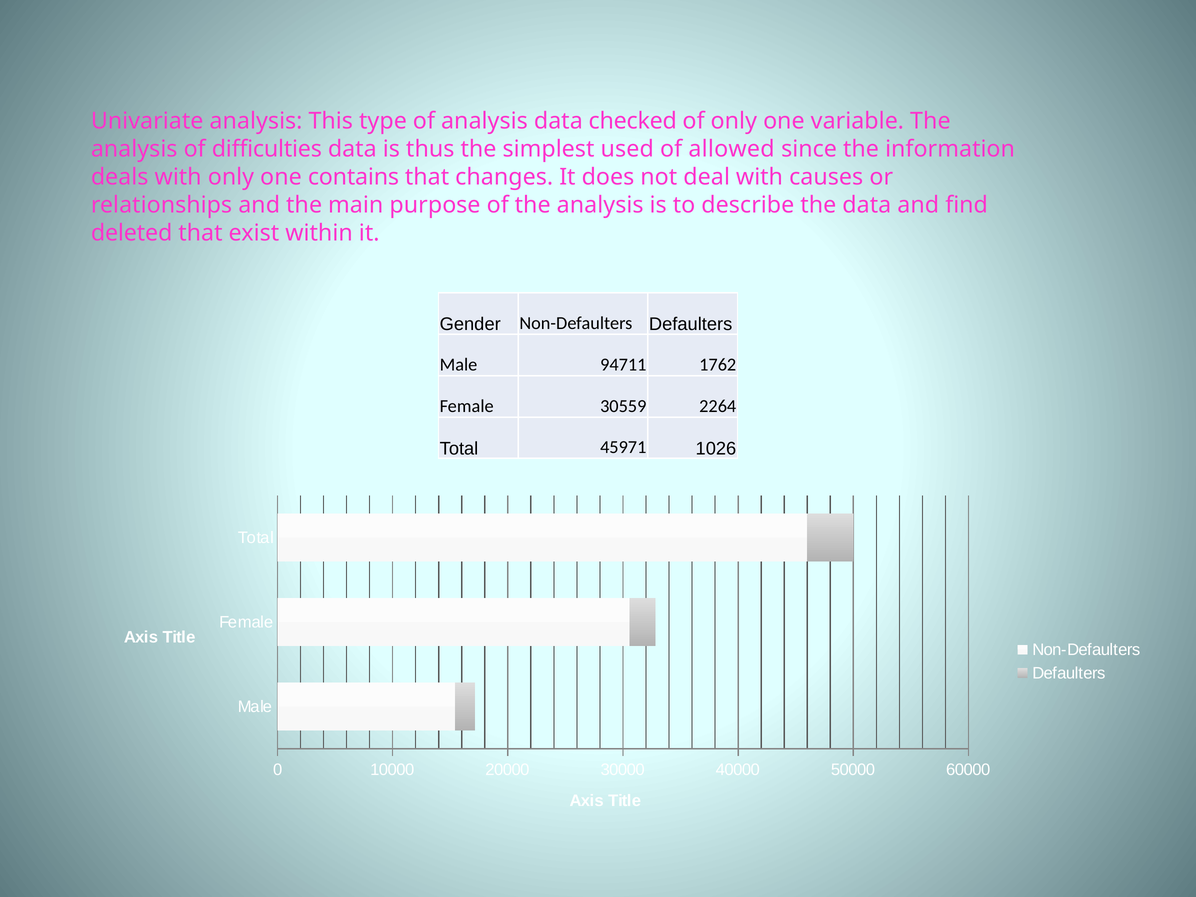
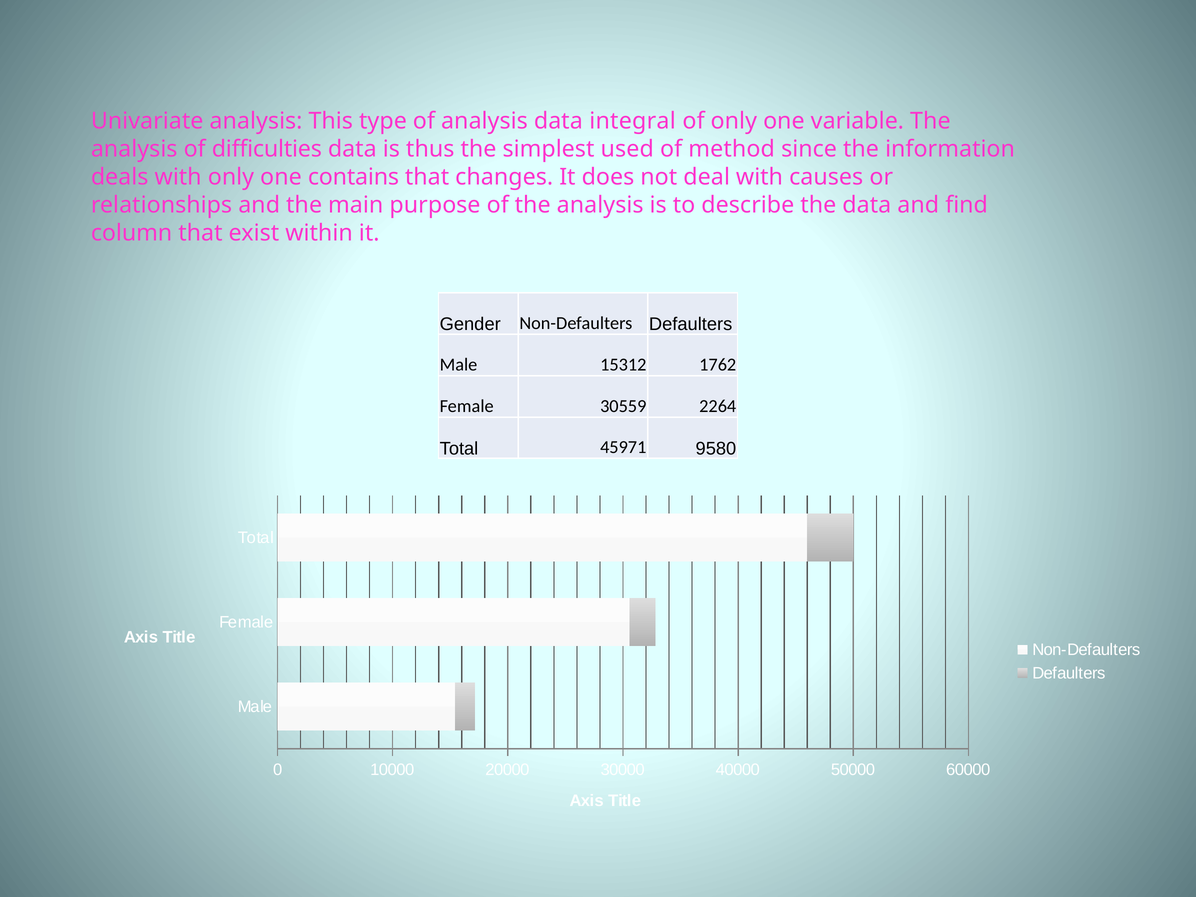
checked: checked -> integral
allowed: allowed -> method
deleted: deleted -> column
94711: 94711 -> 15312
1026: 1026 -> 9580
